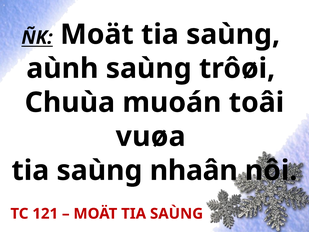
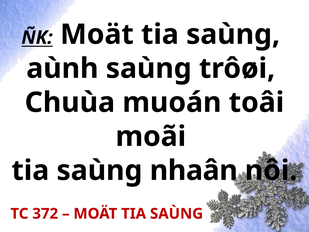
vuøa: vuøa -> moãi
121: 121 -> 372
